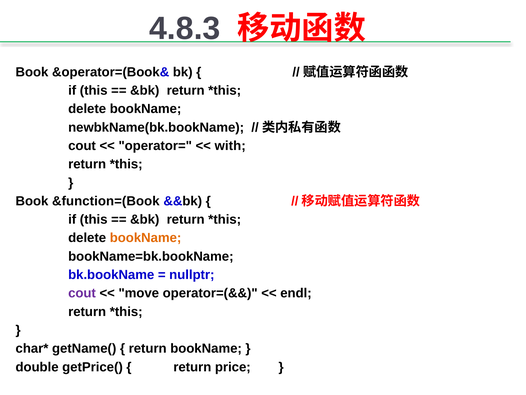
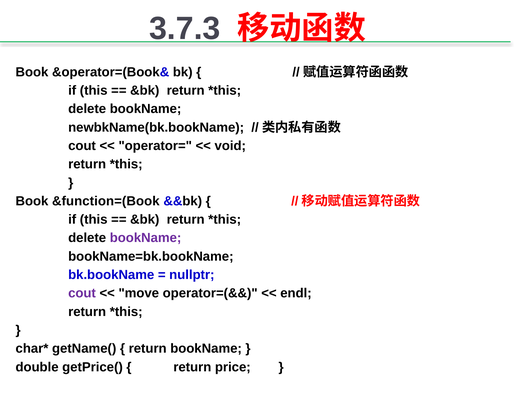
4.8.3: 4.8.3 -> 3.7.3
with: with -> void
bookName at (146, 238) colour: orange -> purple
